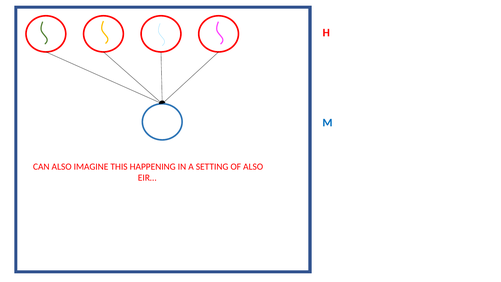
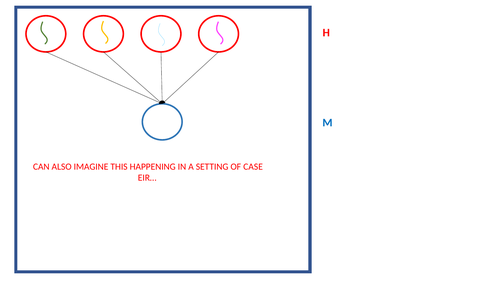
OF ALSO: ALSO -> CASE
